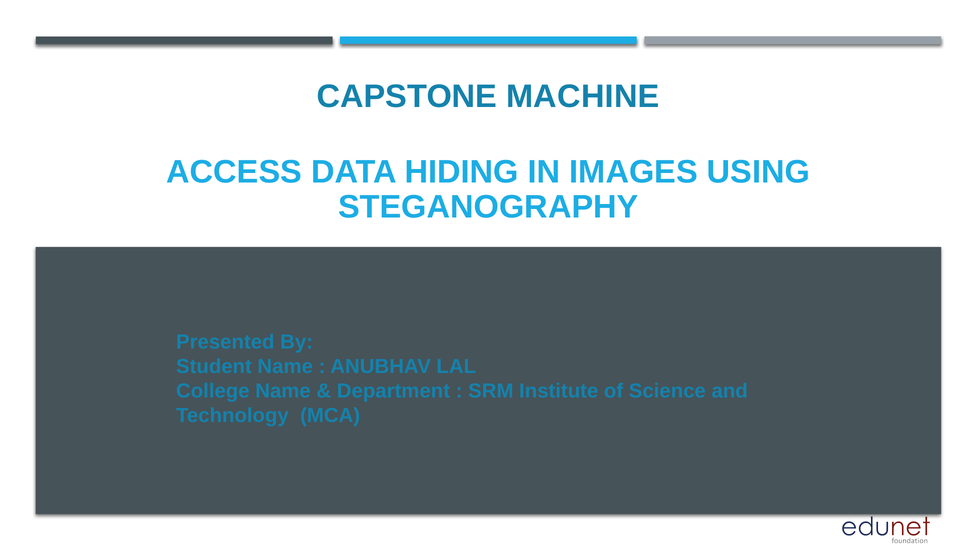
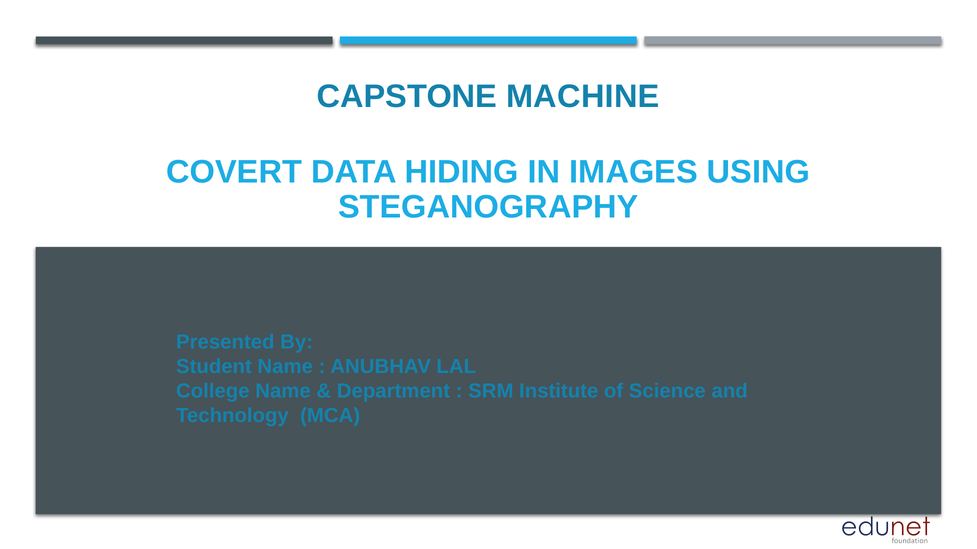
ACCESS: ACCESS -> COVERT
